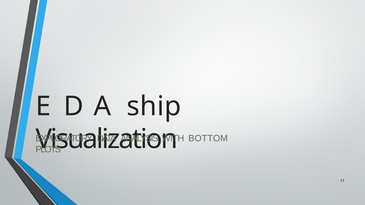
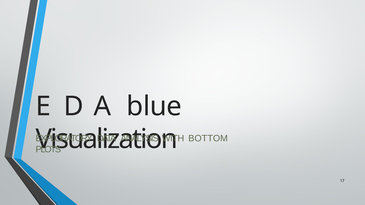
ship: ship -> blue
